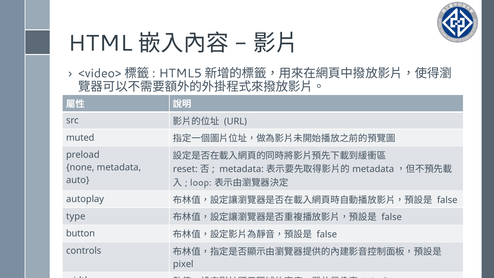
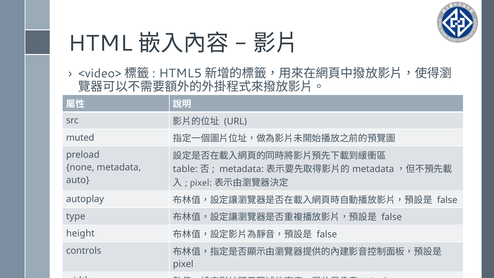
reset: reset -> table
loop at (201, 183): loop -> pixel
button at (80, 233): button -> height
